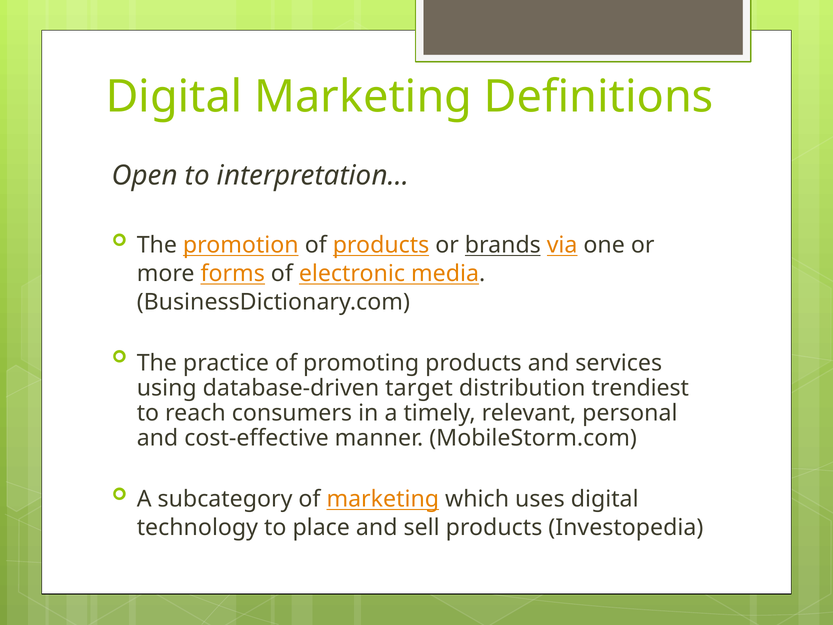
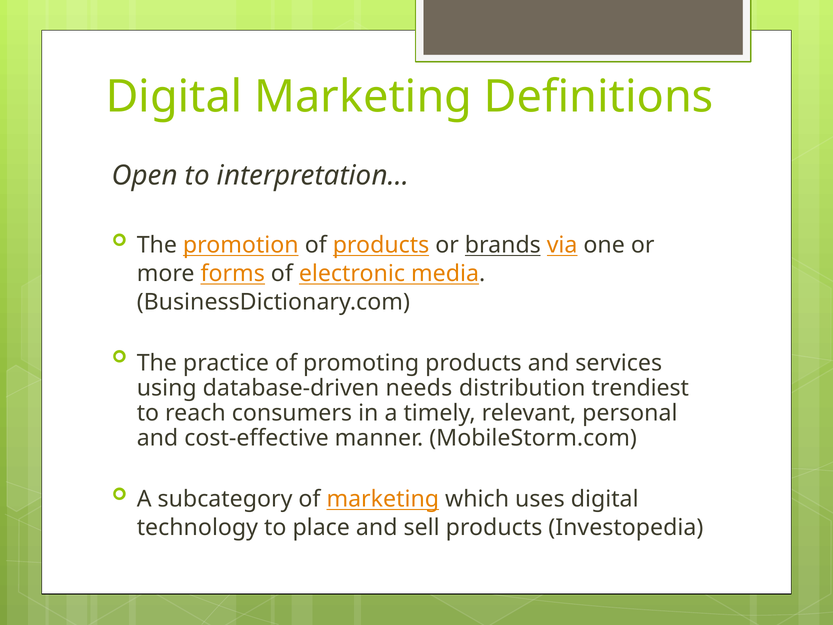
target: target -> needs
